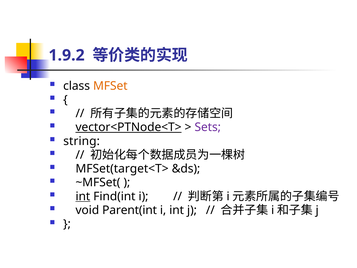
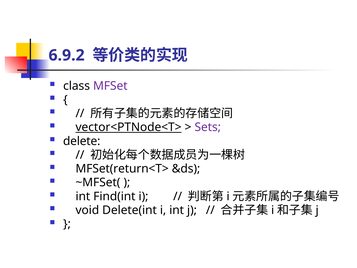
1.9.2: 1.9.2 -> 6.9.2
MFSet colour: orange -> purple
string: string -> delete
MFSet(target<T>: MFSet(target<T> -> MFSet(return<T>
int at (83, 196) underline: present -> none
Parent(int: Parent(int -> Delete(int
